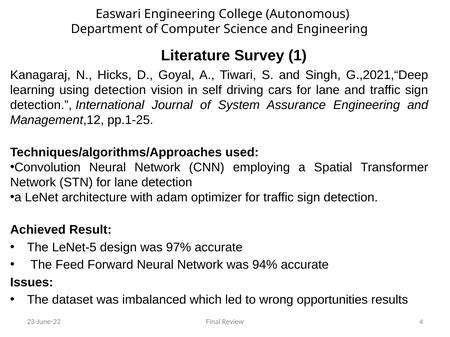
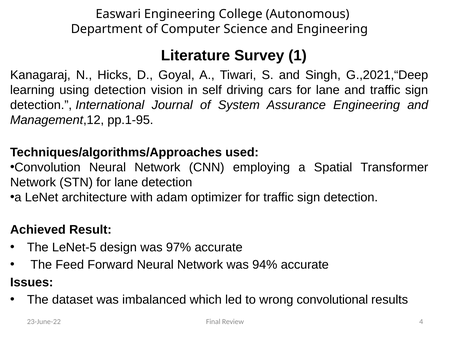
pp.1-25: pp.1-25 -> pp.1-95
opportunities: opportunities -> convolutional
